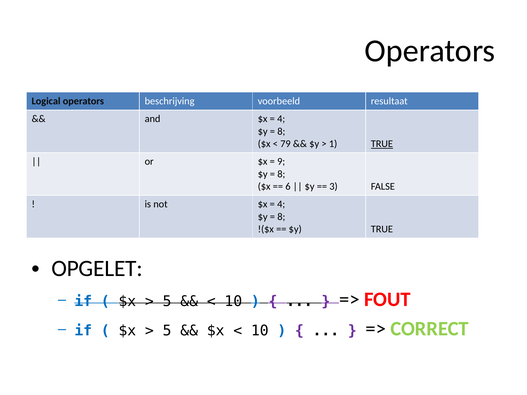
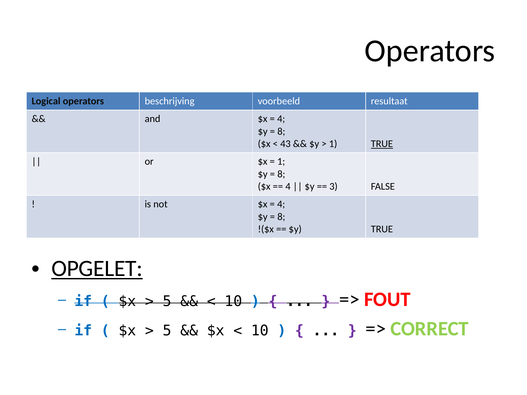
79: 79 -> 43
9 at (281, 162): 9 -> 1
6 at (288, 187): 6 -> 4
OPGELET underline: none -> present
